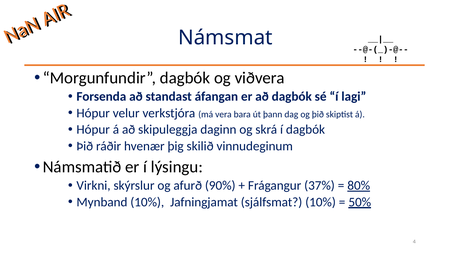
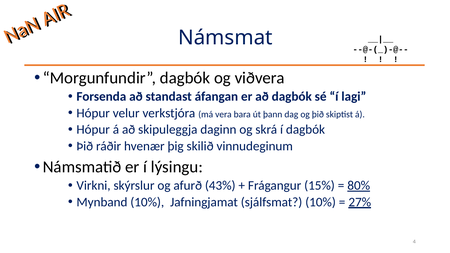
90%: 90% -> 43%
37%: 37% -> 15%
50%: 50% -> 27%
